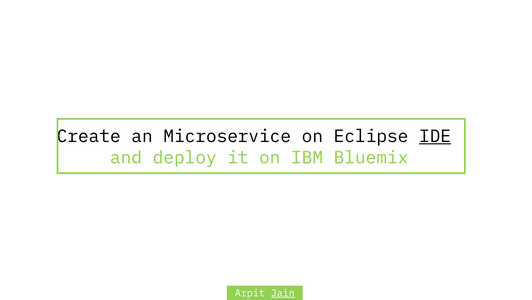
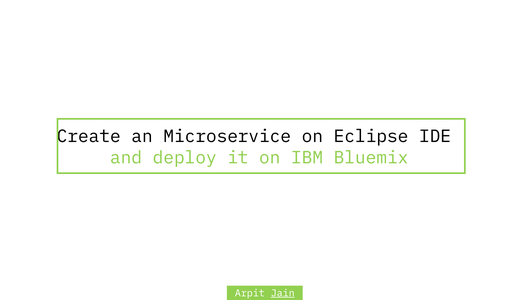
IDE underline: present -> none
